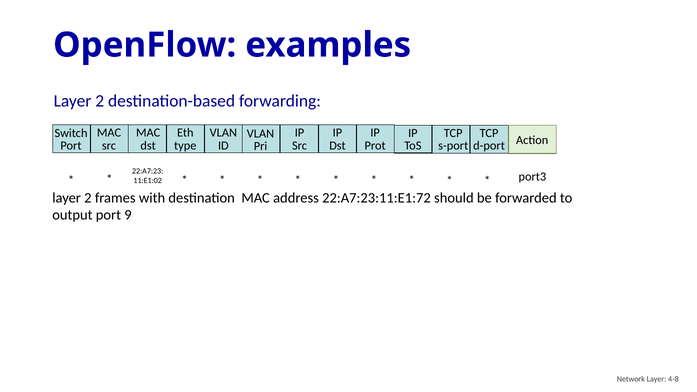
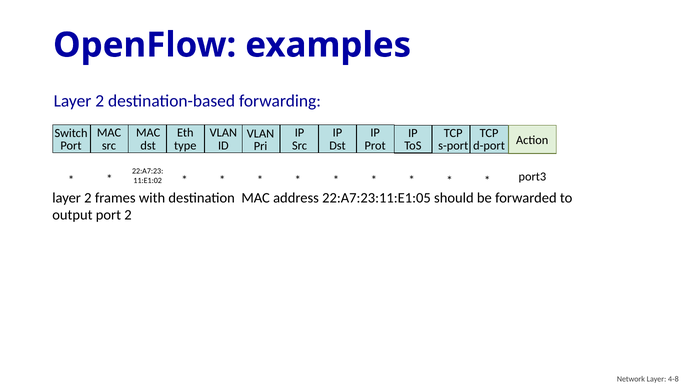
22:A7:23:11:E1:72: 22:A7:23:11:E1:72 -> 22:A7:23:11:E1:05
port 9: 9 -> 2
